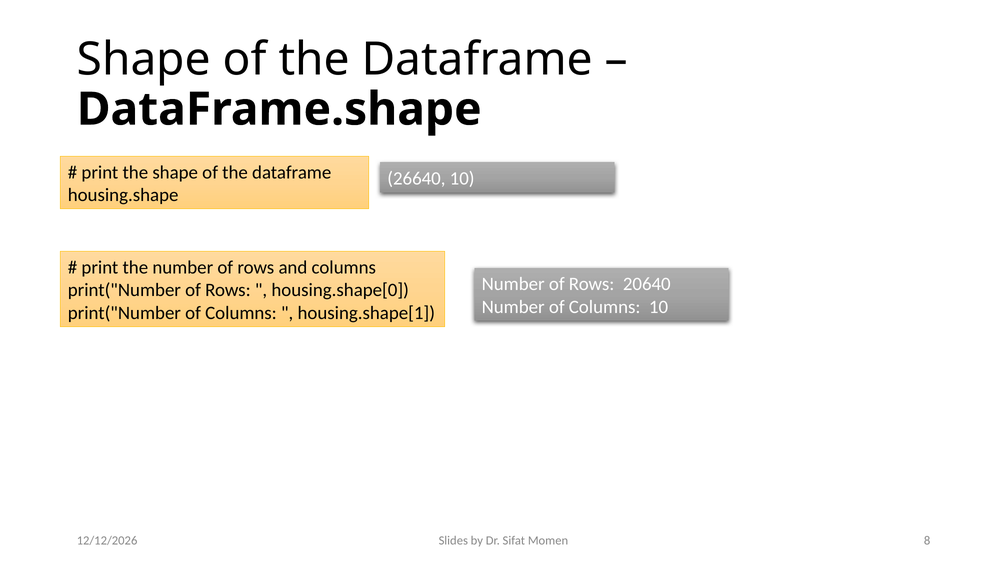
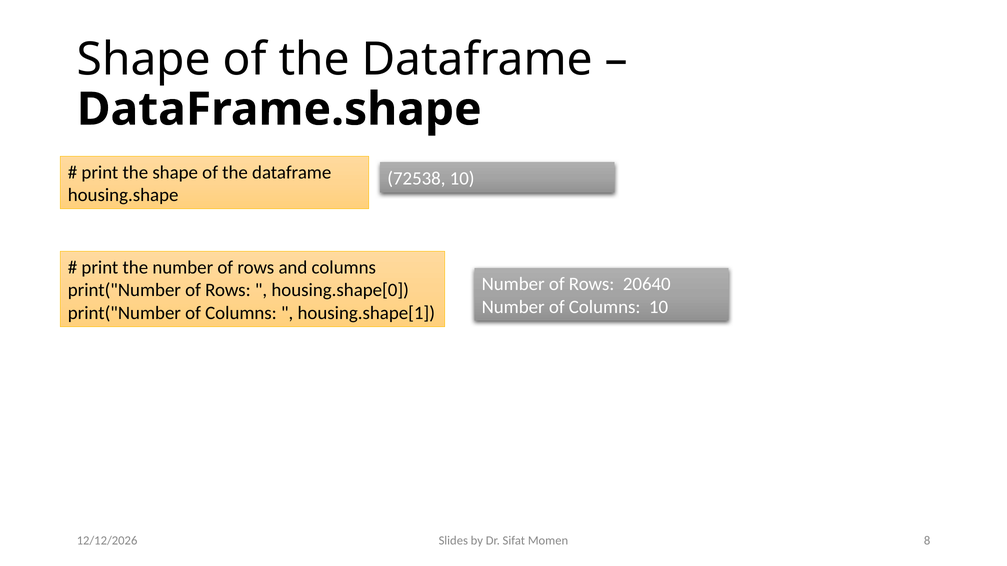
26640: 26640 -> 72538
